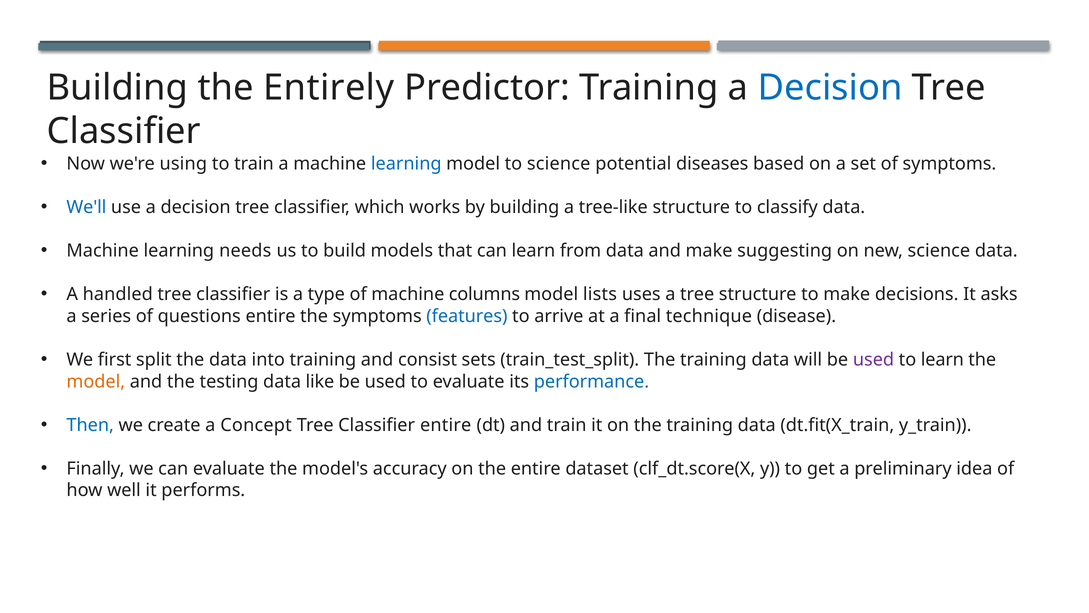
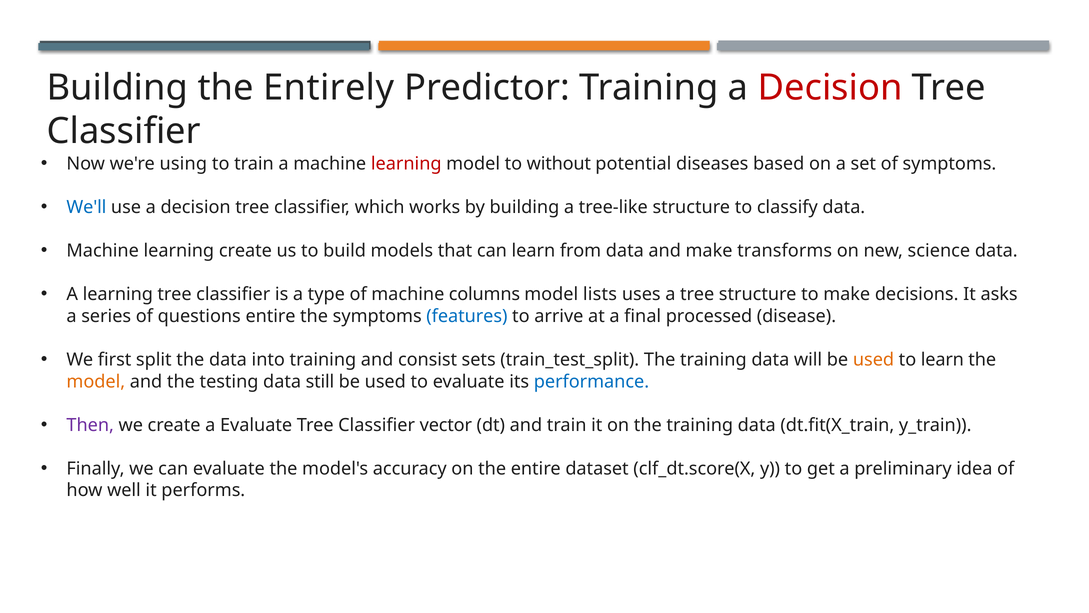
Decision at (830, 88) colour: blue -> red
learning at (406, 164) colour: blue -> red
to science: science -> without
learning needs: needs -> create
suggesting: suggesting -> transforms
A handled: handled -> learning
technique: technique -> processed
used at (874, 360) colour: purple -> orange
like: like -> still
Then colour: blue -> purple
a Concept: Concept -> Evaluate
Classifier entire: entire -> vector
